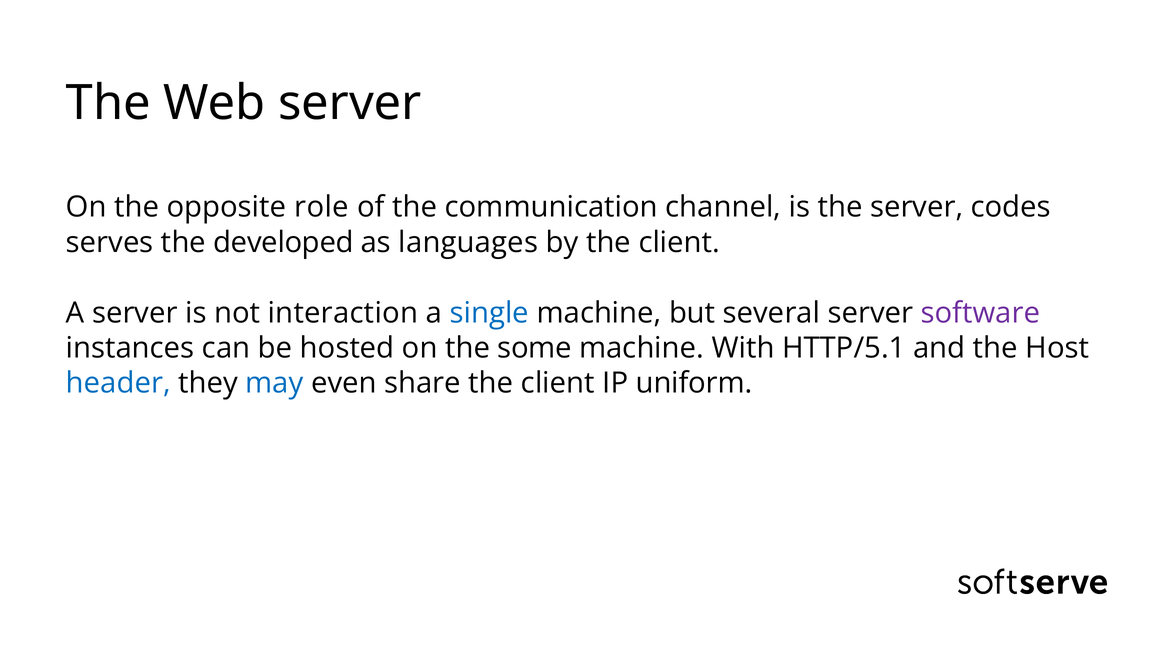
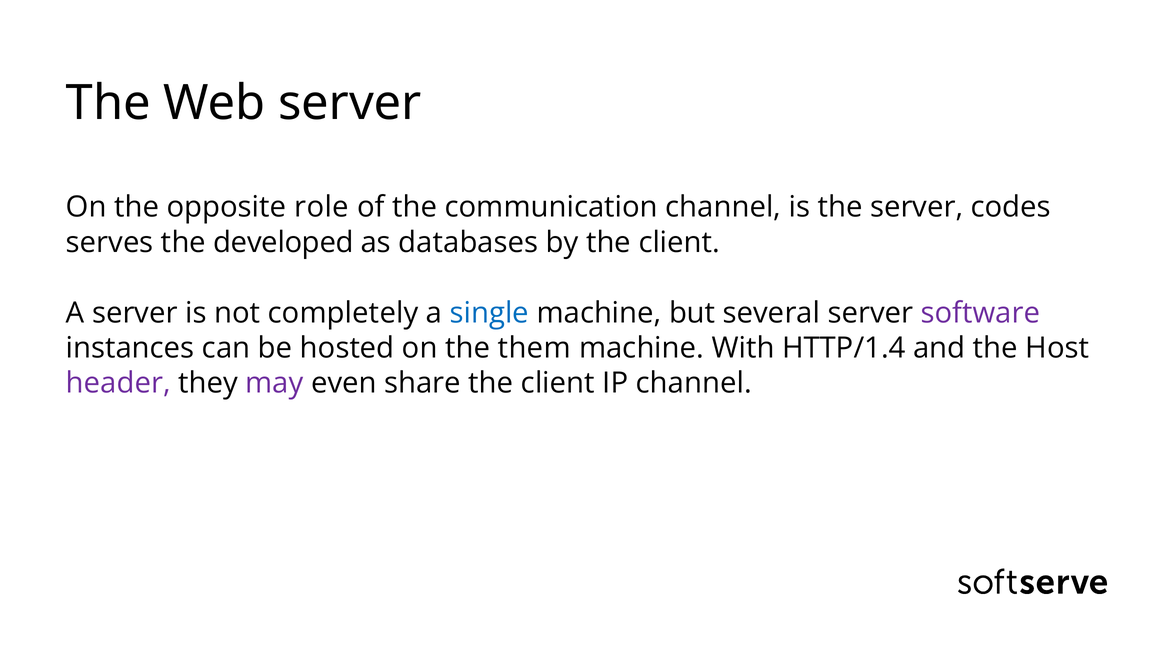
languages: languages -> databases
interaction: interaction -> completely
some: some -> them
HTTP/5.1: HTTP/5.1 -> HTTP/1.4
header colour: blue -> purple
may colour: blue -> purple
IP uniform: uniform -> channel
